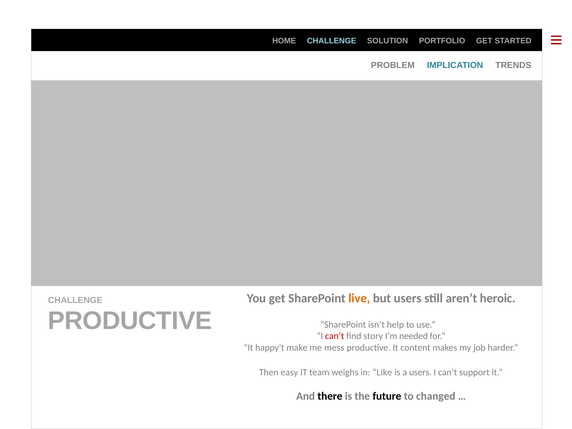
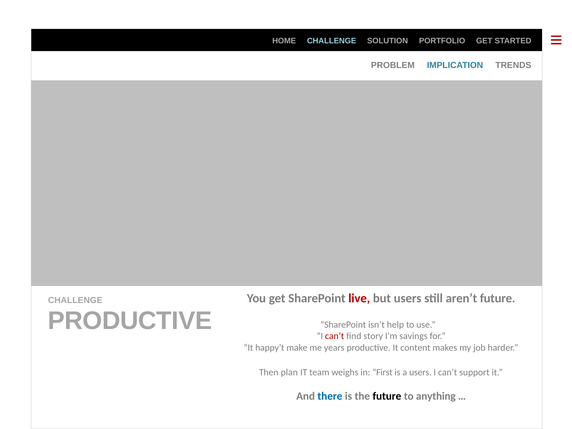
live colour: orange -> red
aren’t heroic: heroic -> future
needed: needed -> savings
mess: mess -> years
easy: easy -> plan
Like: Like -> First
there colour: black -> blue
changed: changed -> anything
